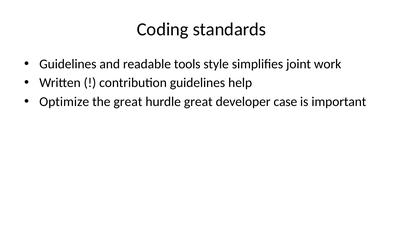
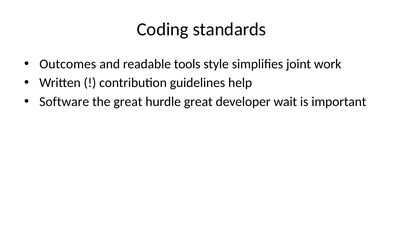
Guidelines at (68, 64): Guidelines -> Outcomes
Optimize: Optimize -> Software
case: case -> wait
